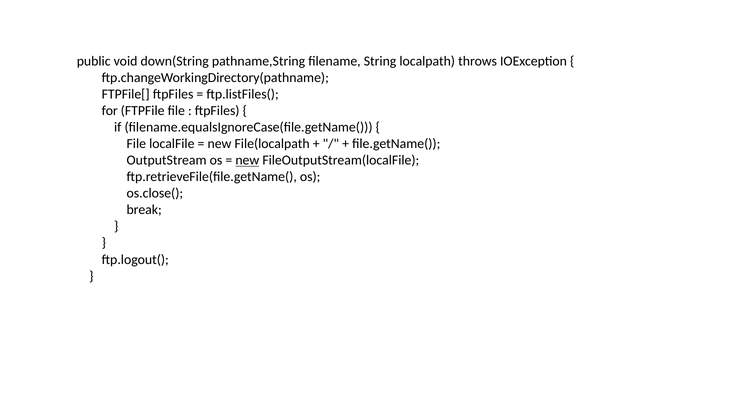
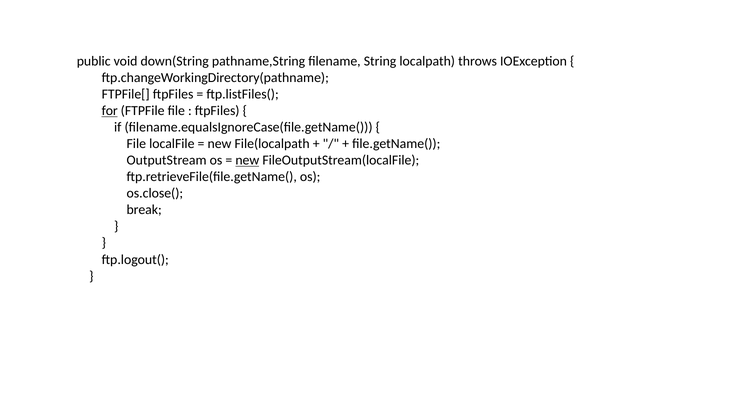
for underline: none -> present
